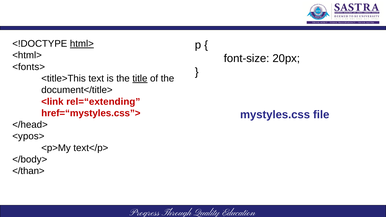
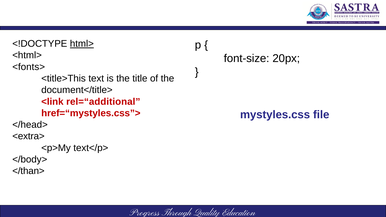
title underline: present -> none
rel=“extending: rel=“extending -> rel=“additional
<ypos>: <ypos> -> <extra>
